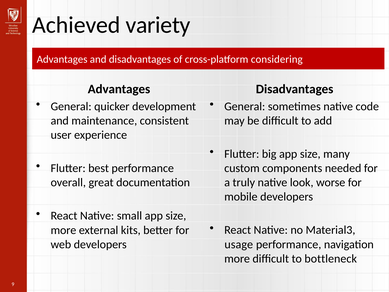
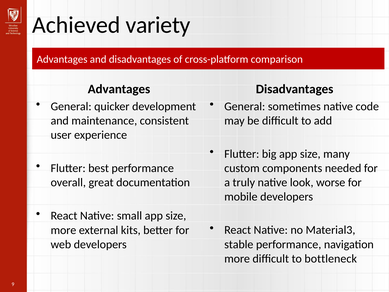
considering: considering -> comparison
usage: usage -> stable
